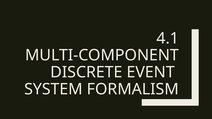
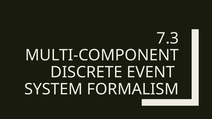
4.1: 4.1 -> 7.3
